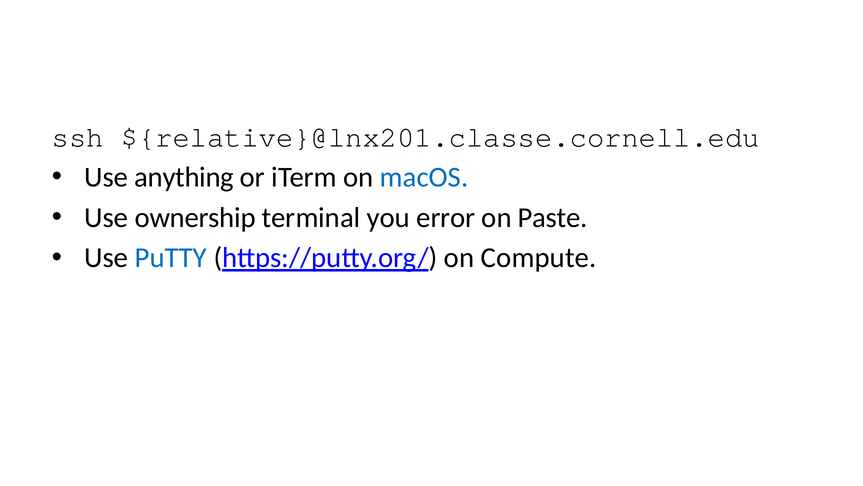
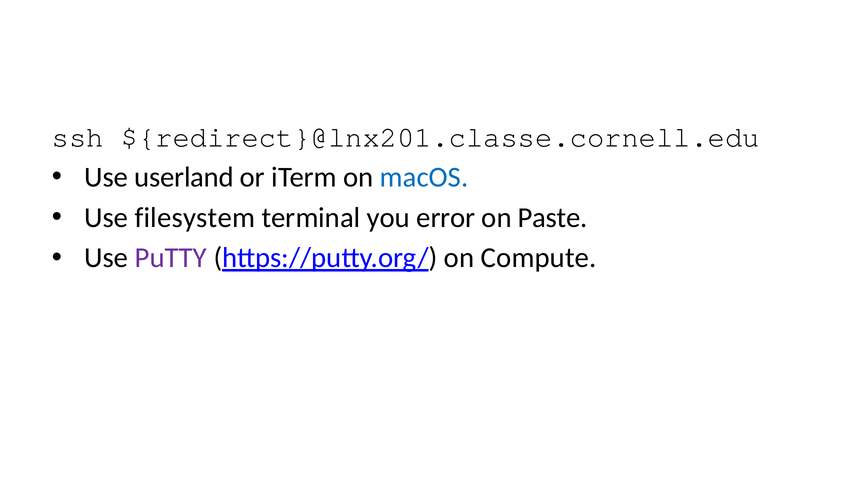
${relative}@lnx201.classe.cornell.edu: ${relative}@lnx201.classe.cornell.edu -> ${redirect}@lnx201.classe.cornell.edu
anything: anything -> userland
ownership: ownership -> filesystem
PuTTY colour: blue -> purple
